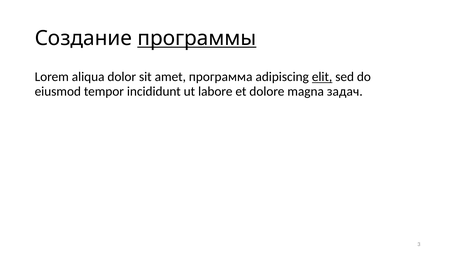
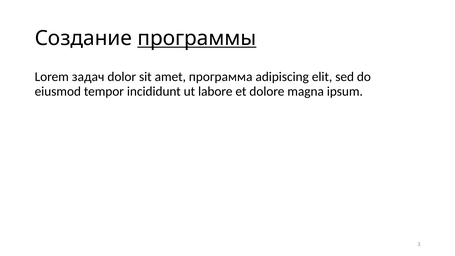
aliqua: aliqua -> задач
elit underline: present -> none
задач: задач -> ipsum
